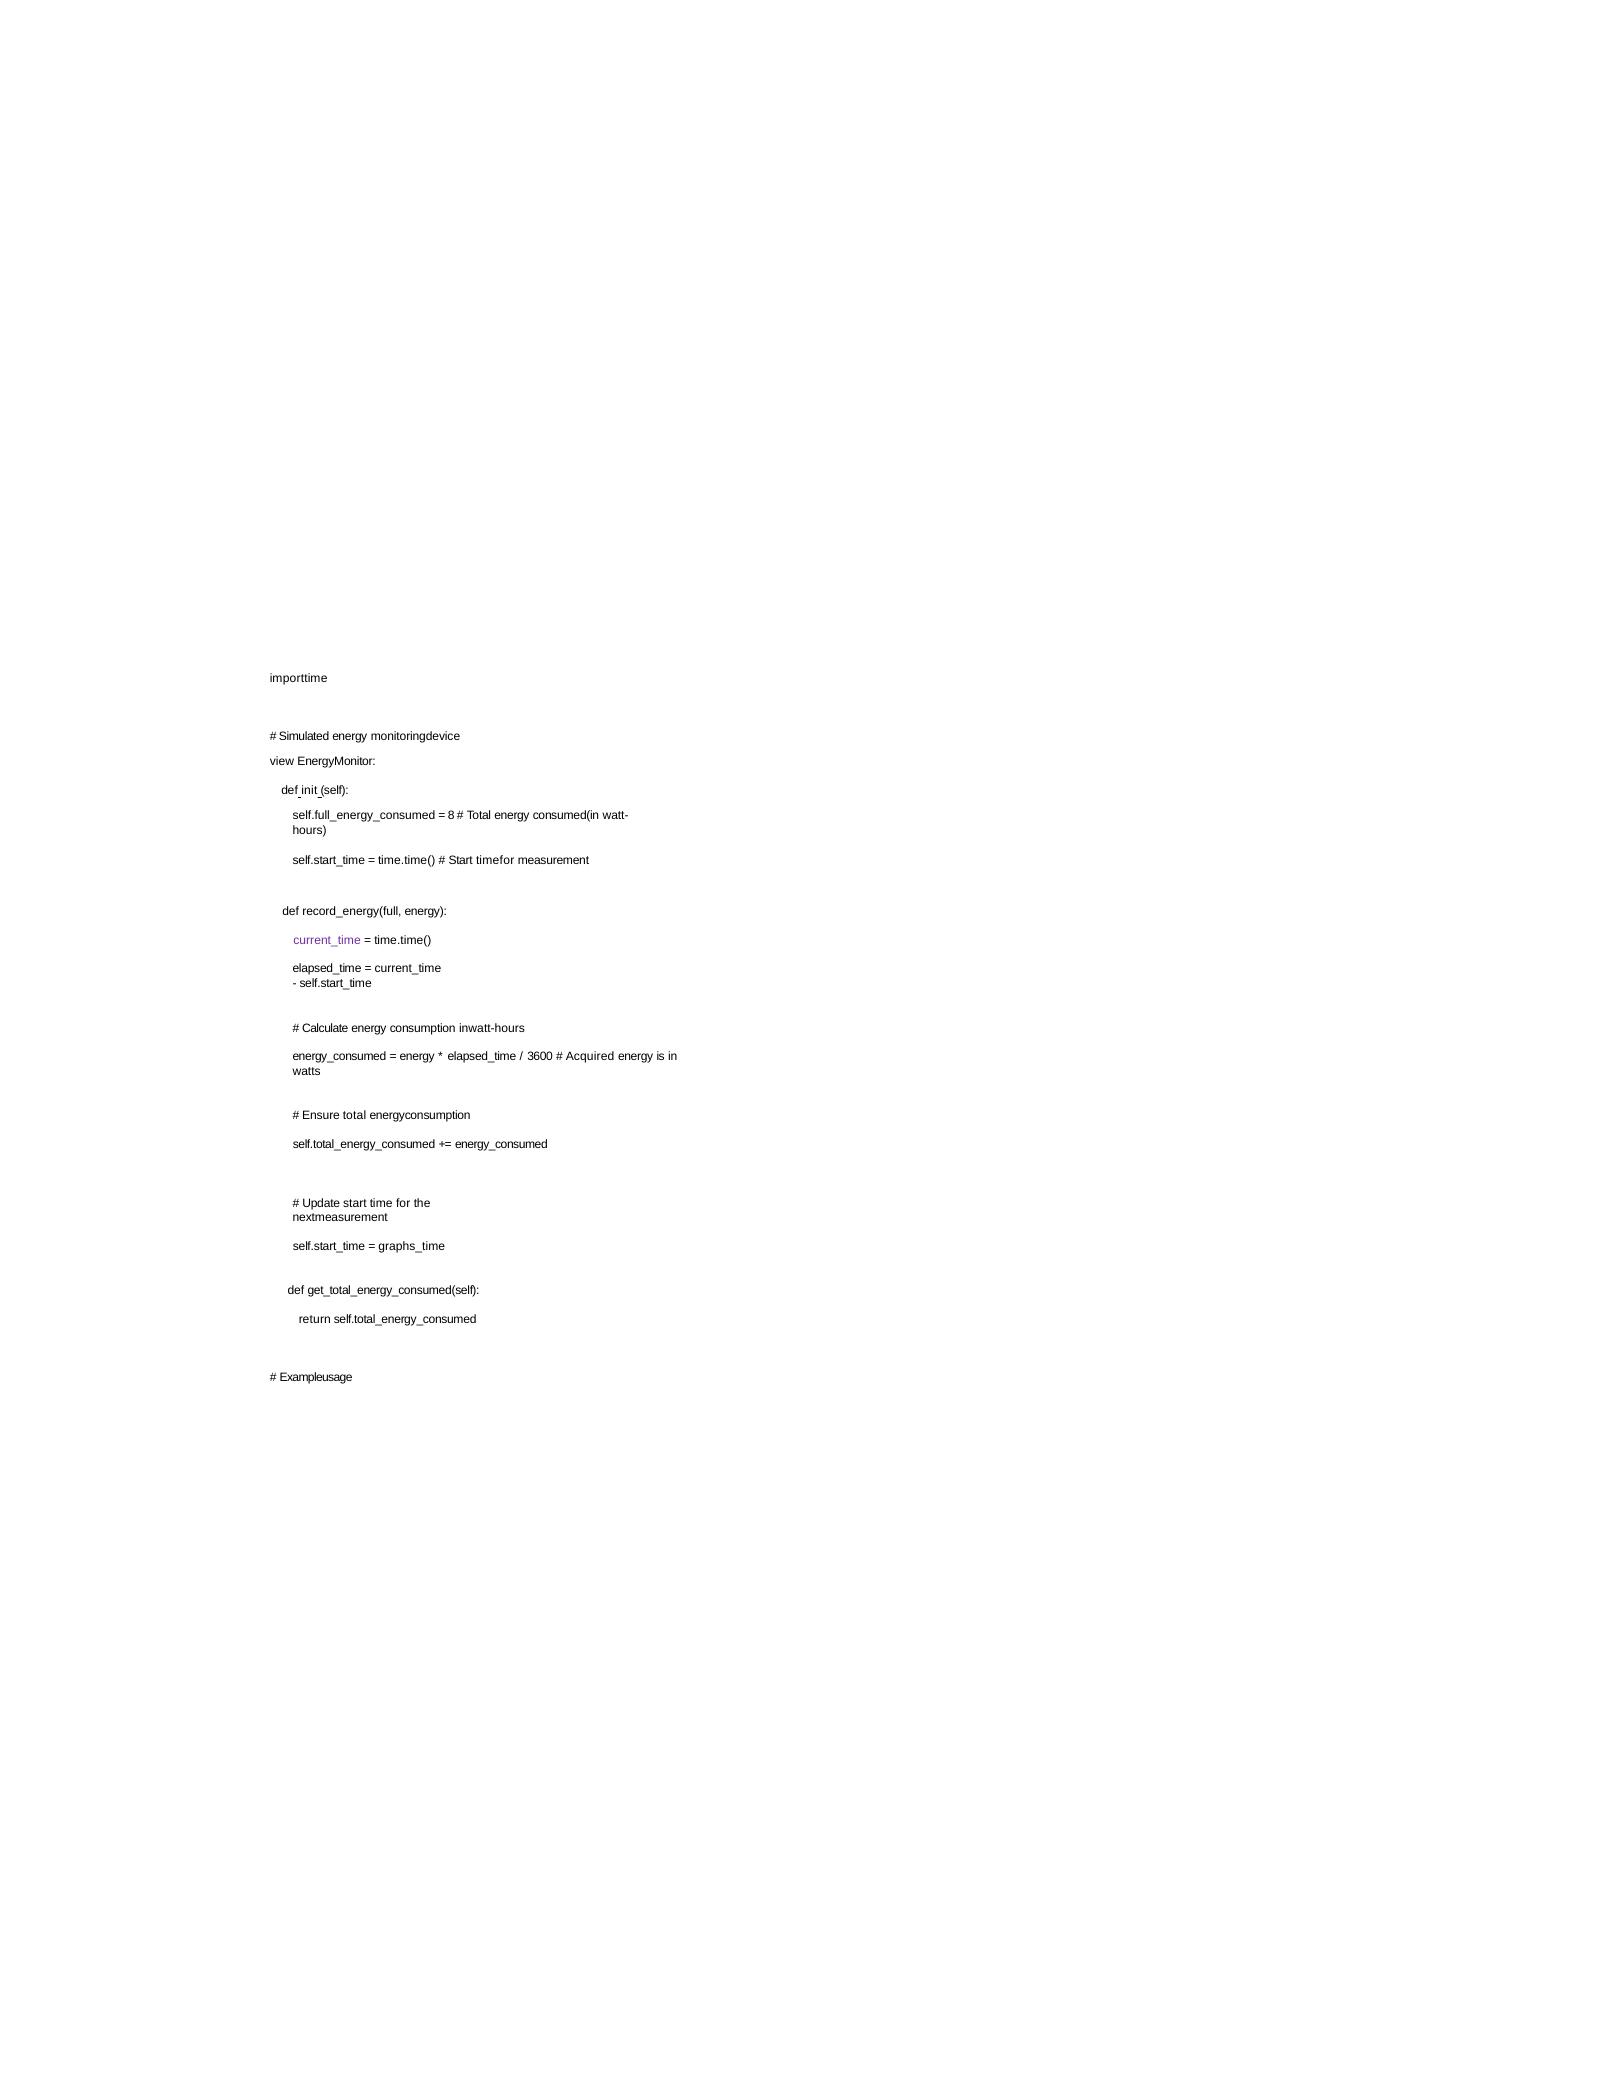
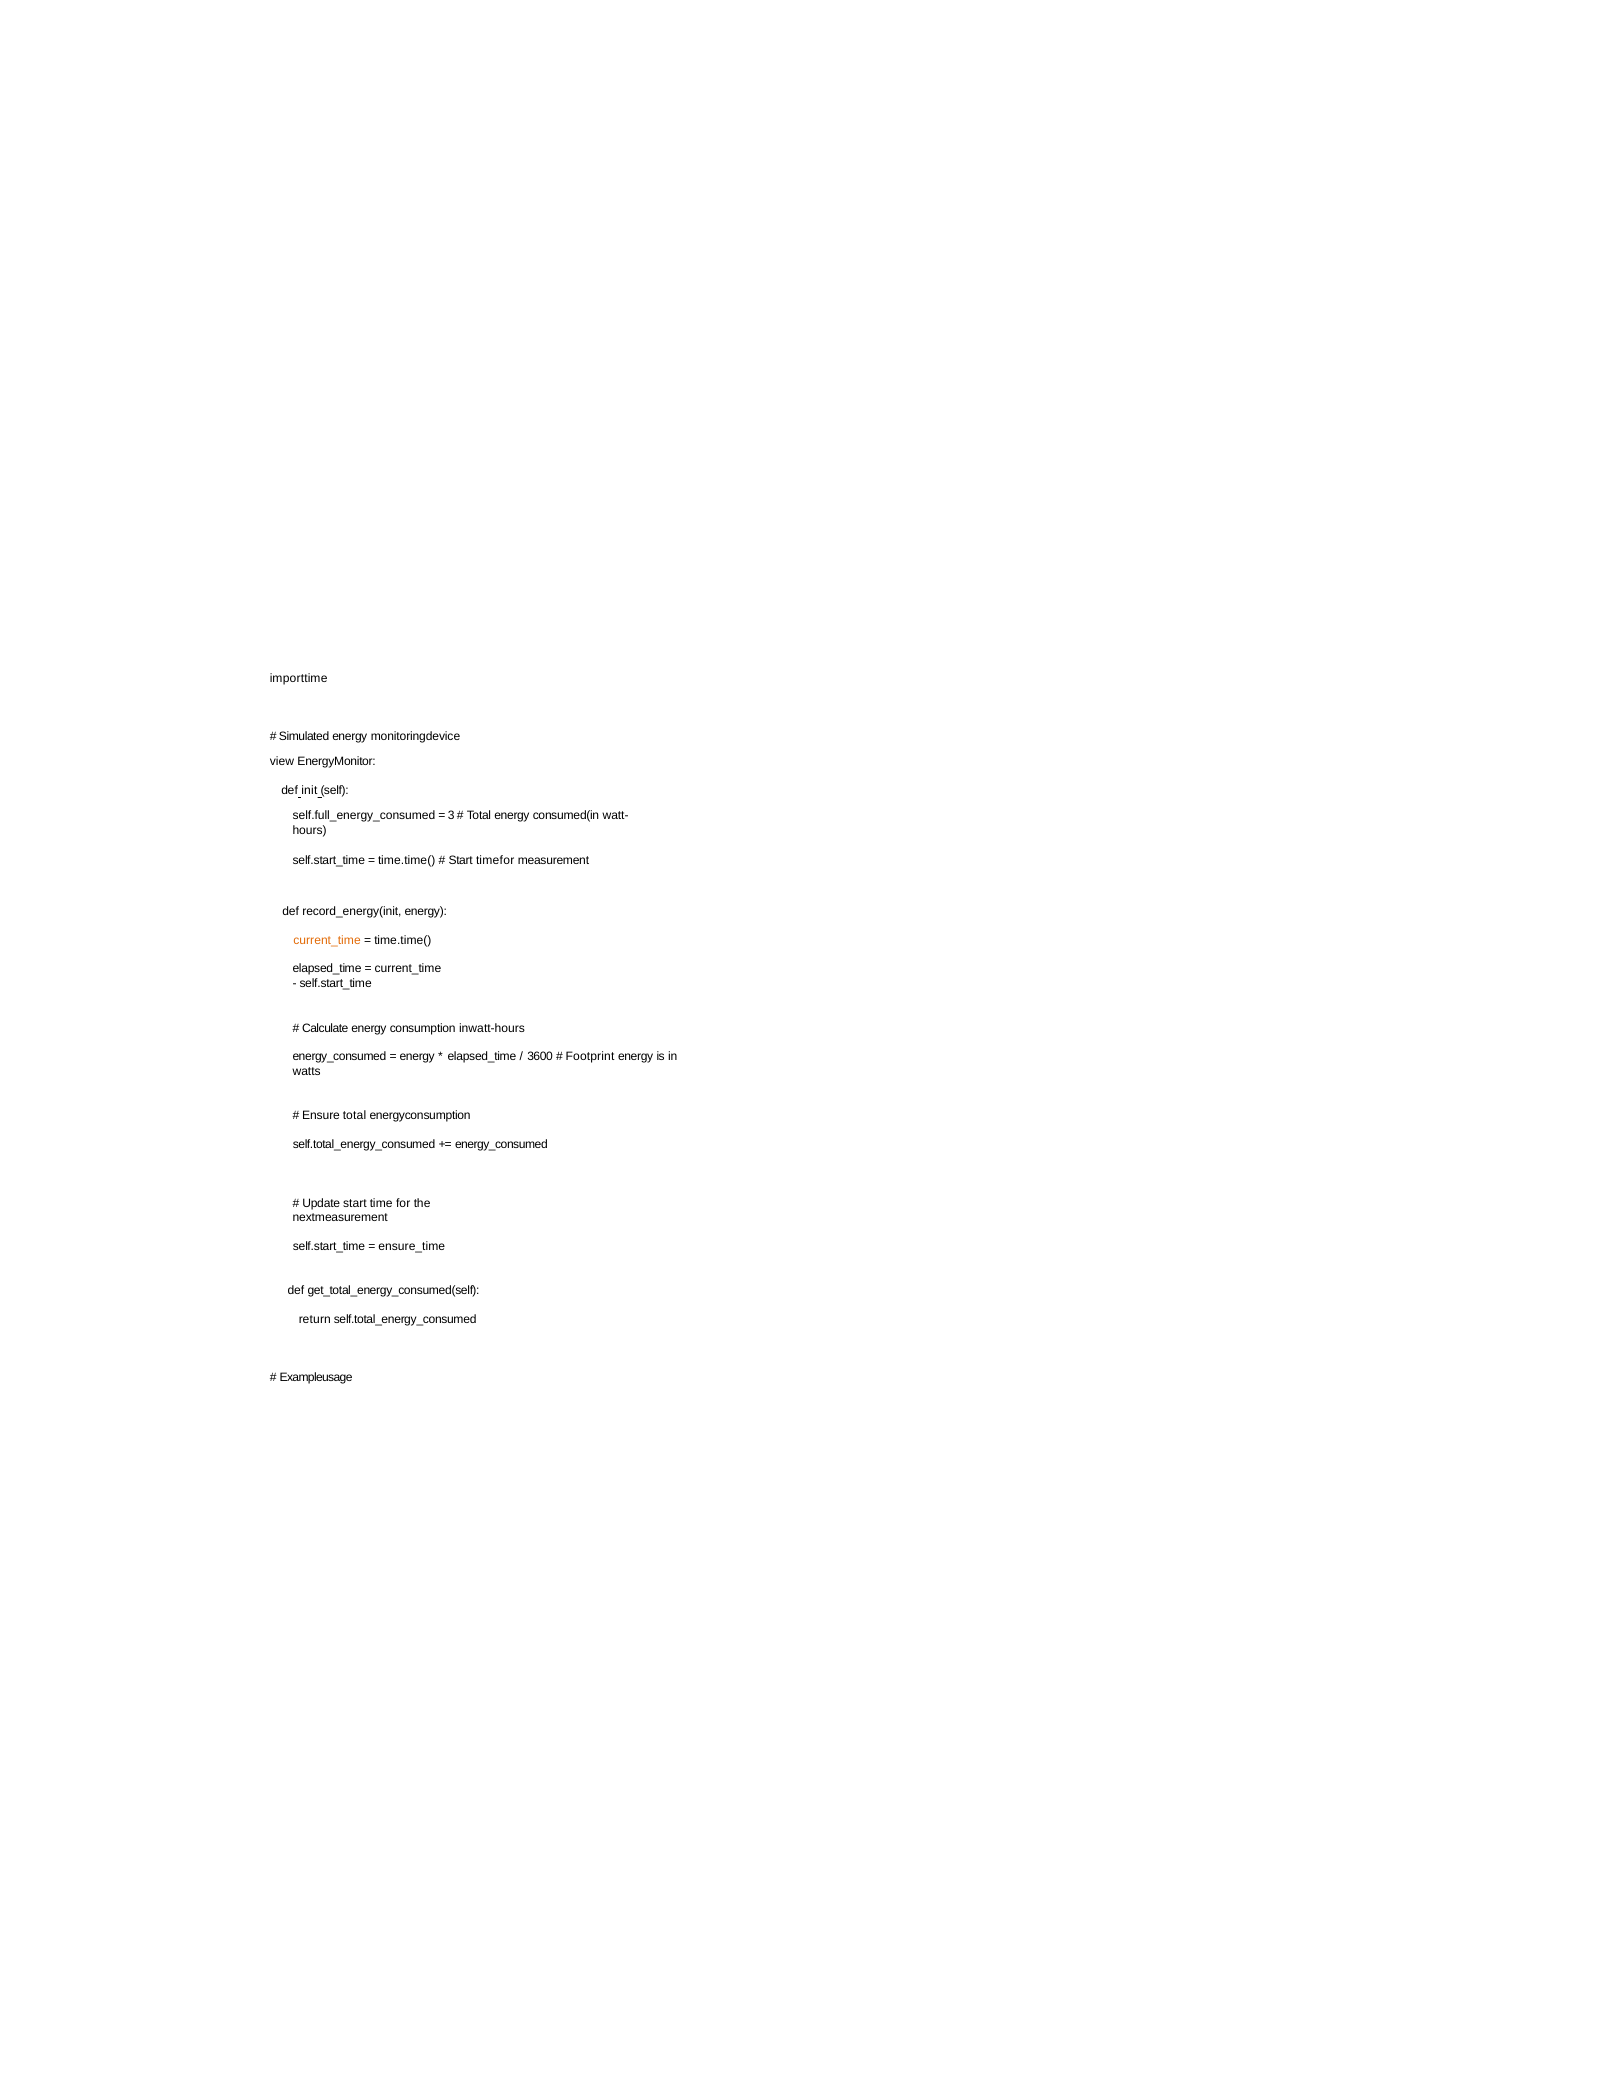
8: 8 -> 3
record_energy(full: record_energy(full -> record_energy(init
current_time at (327, 940) colour: purple -> orange
Acquired: Acquired -> Footprint
graphs_time: graphs_time -> ensure_time
